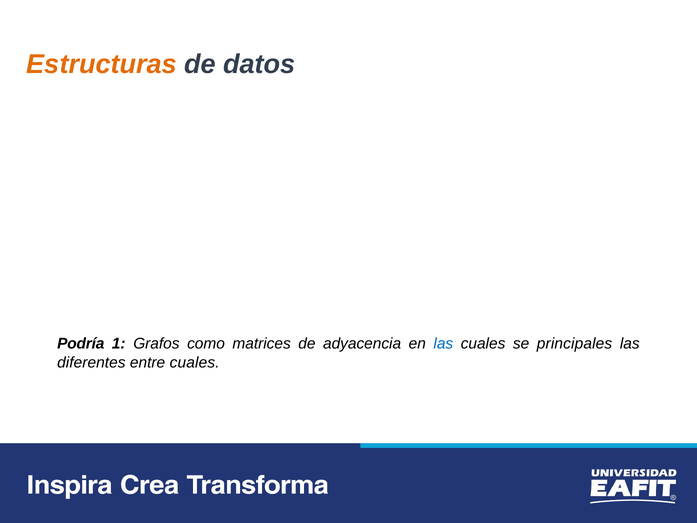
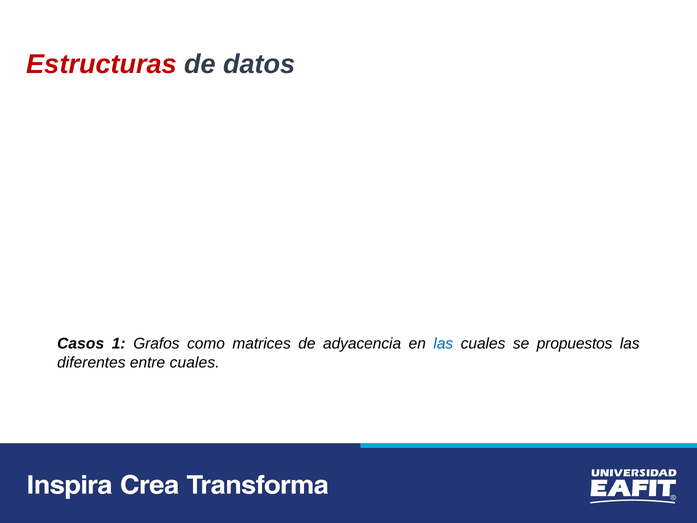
Estructuras colour: orange -> red
Podría: Podría -> Casos
principales: principales -> propuestos
